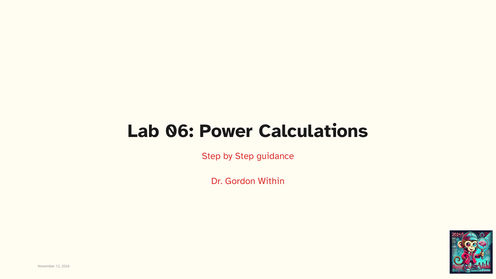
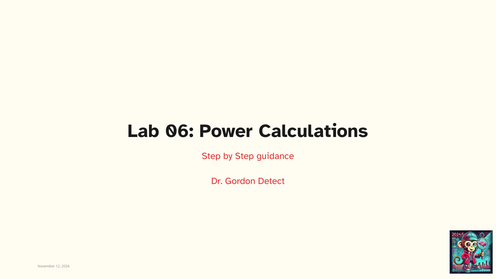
Within: Within -> Detect
